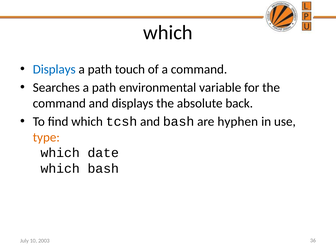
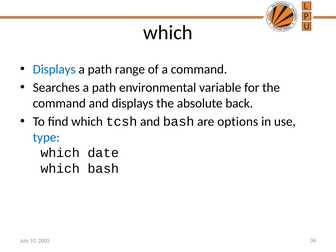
touch: touch -> range
hyphen: hyphen -> options
type colour: orange -> blue
